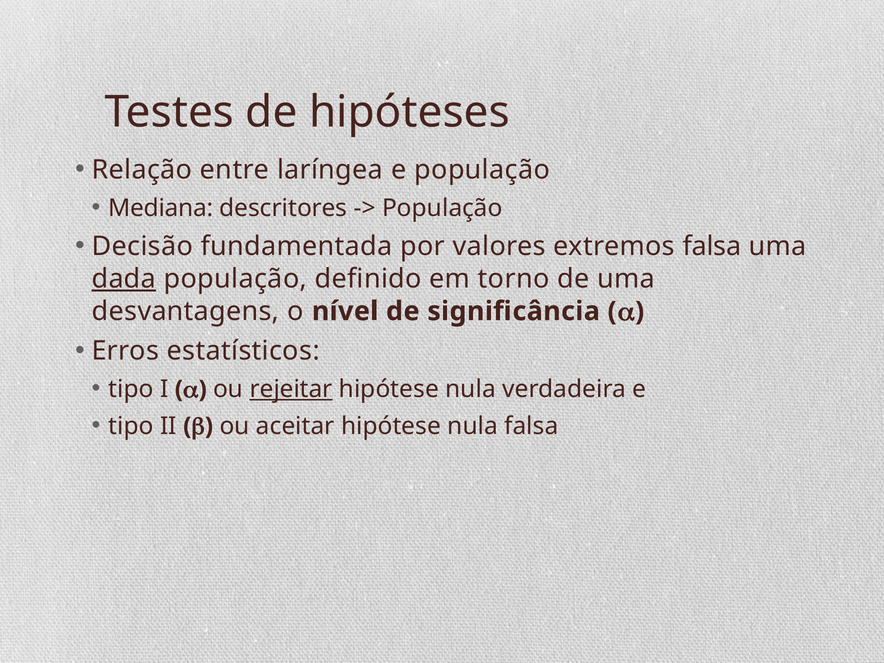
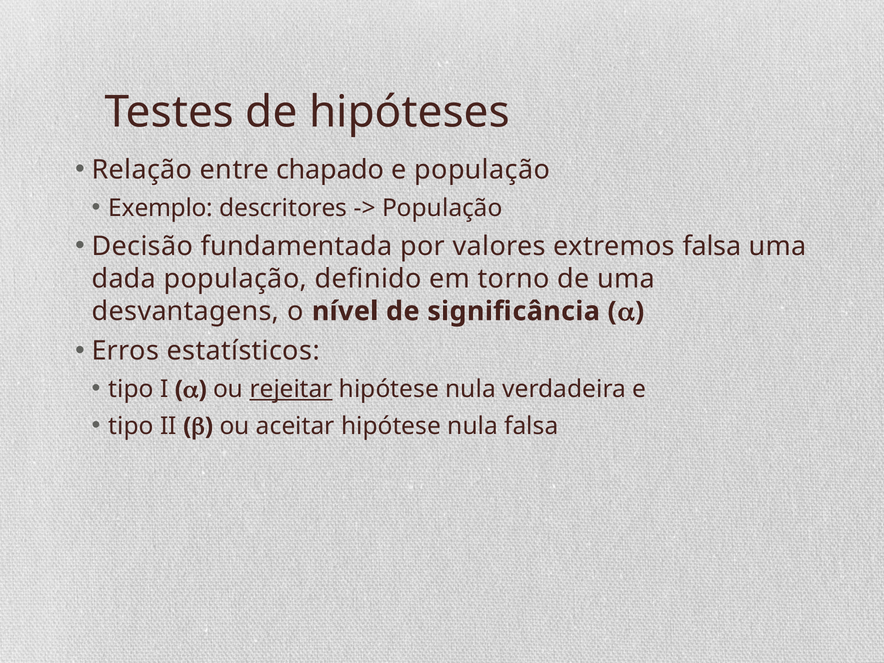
laríngea: laríngea -> chapado
Mediana: Mediana -> Exemplo
dada underline: present -> none
